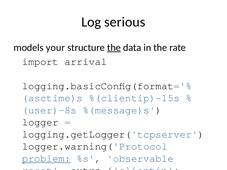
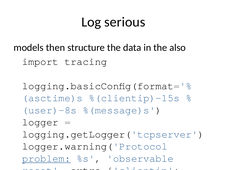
your: your -> then
the at (114, 48) underline: present -> none
rate: rate -> also
arrival: arrival -> tracing
